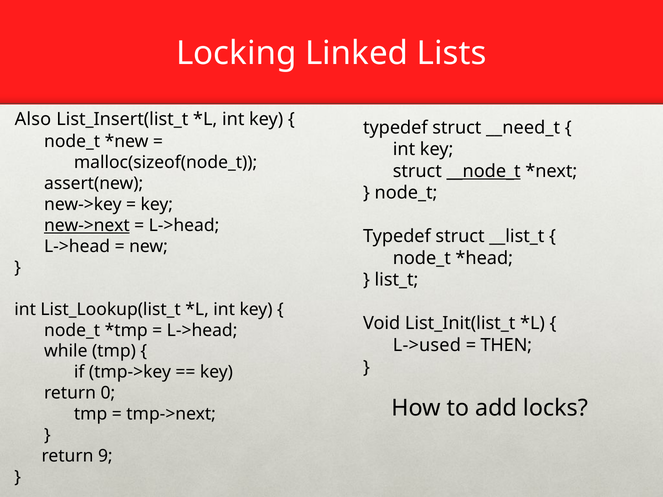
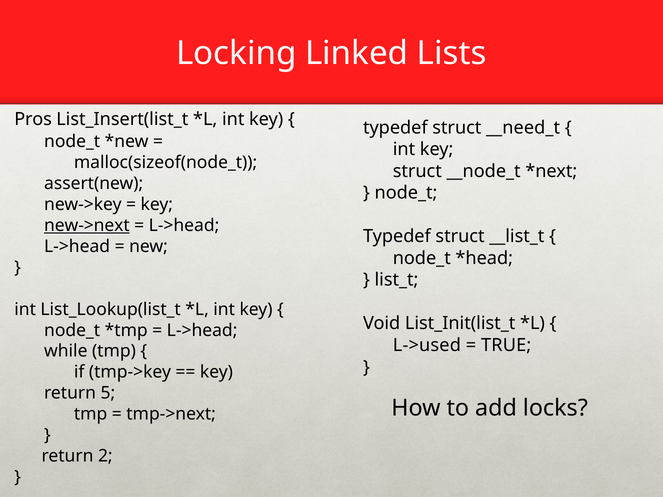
Also: Also -> Pros
__node_t underline: present -> none
THEN: THEN -> TRUE
0: 0 -> 5
9: 9 -> 2
